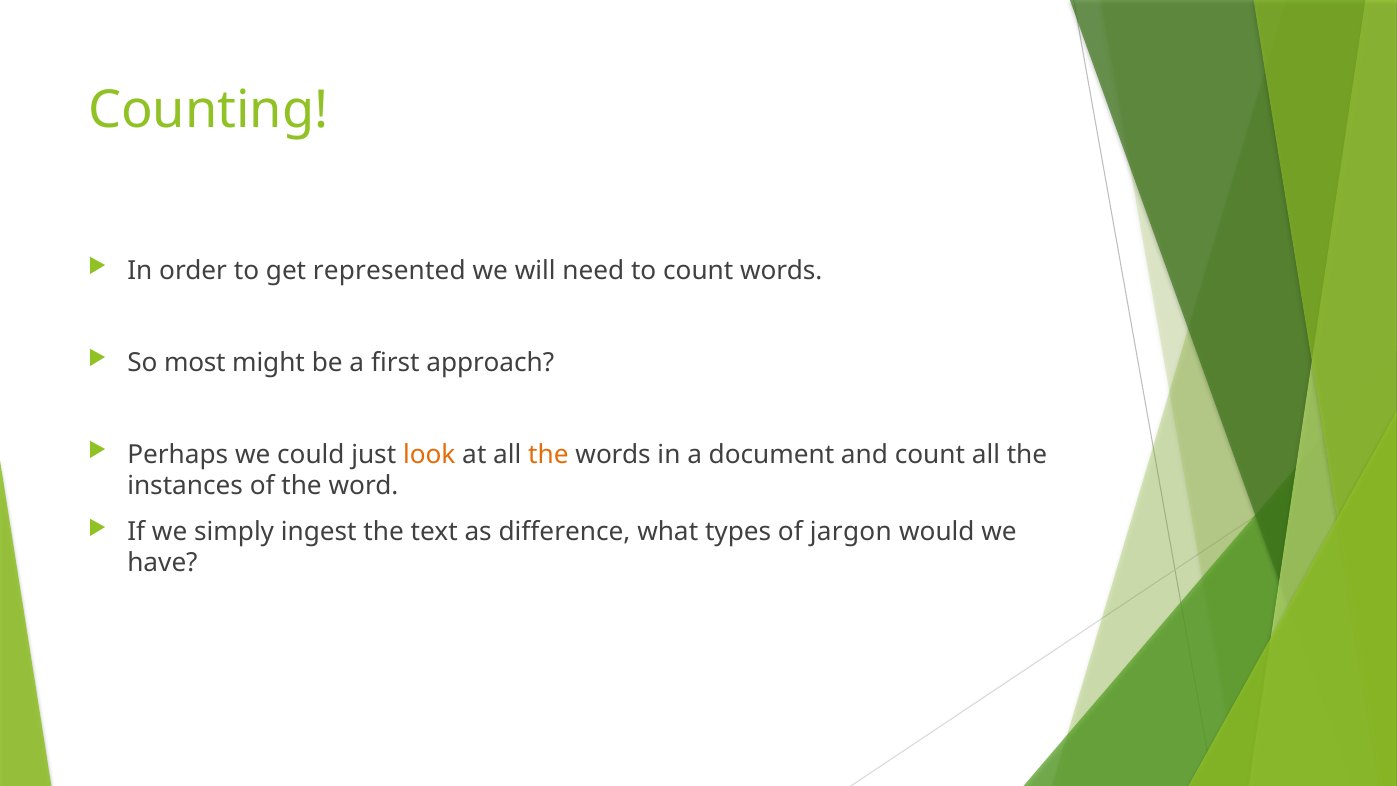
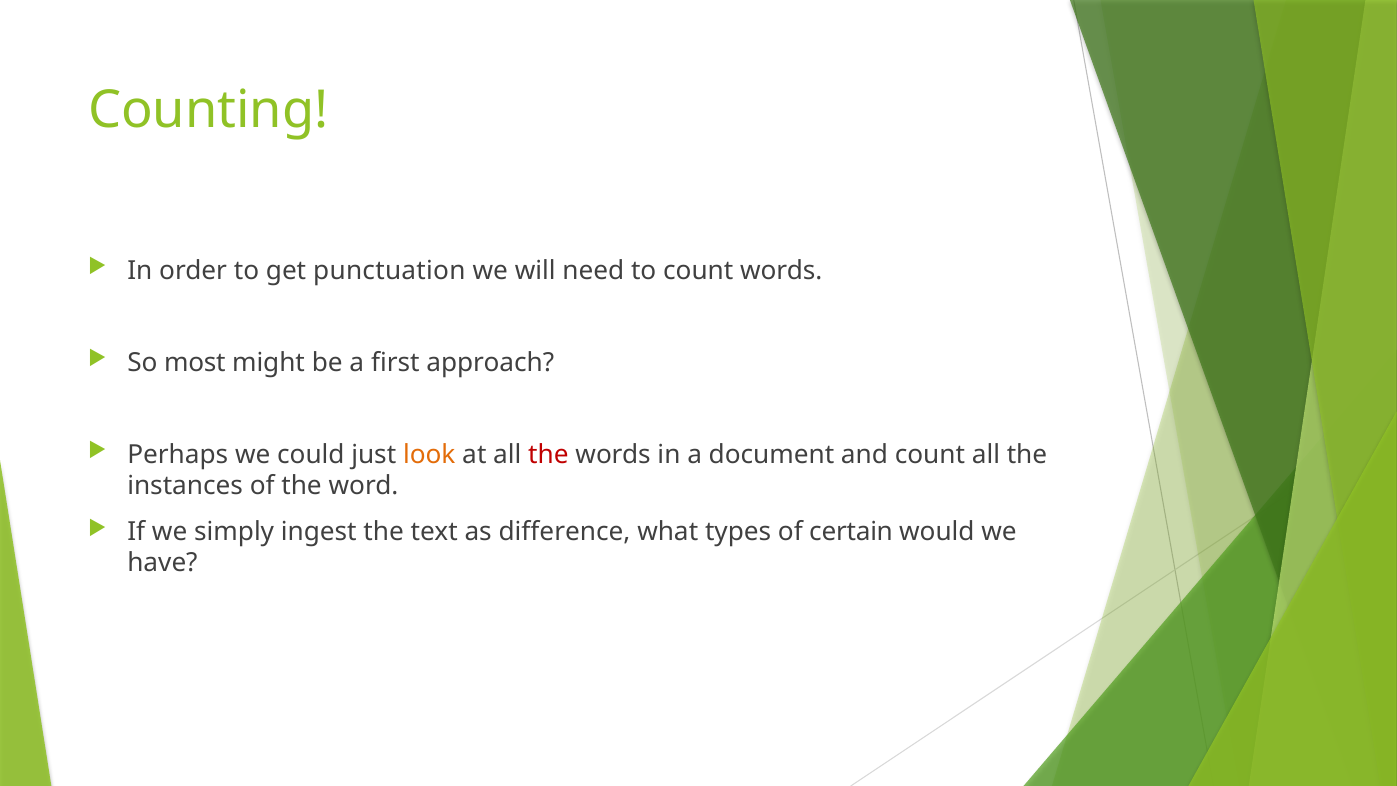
represented: represented -> punctuation
the at (548, 454) colour: orange -> red
jargon: jargon -> certain
